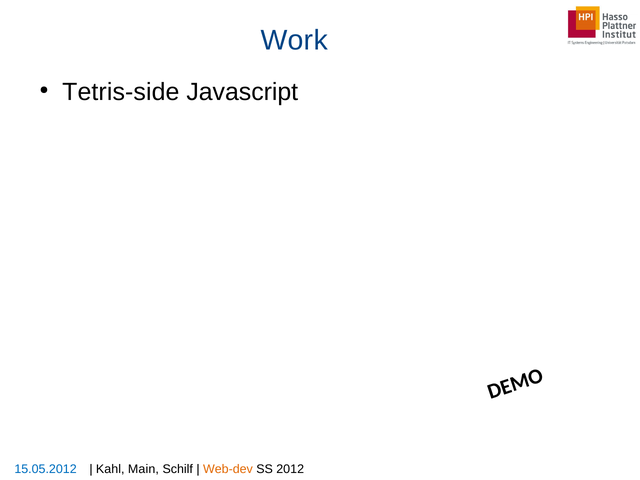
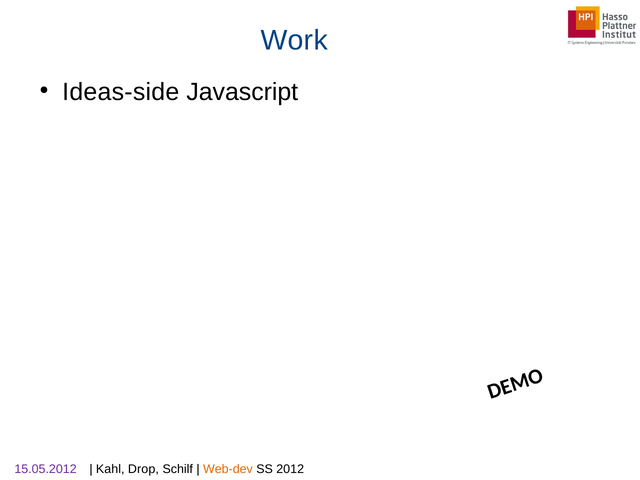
Tetris-side: Tetris-side -> Ideas-side
15.05.2012 colour: blue -> purple
Main: Main -> Drop
